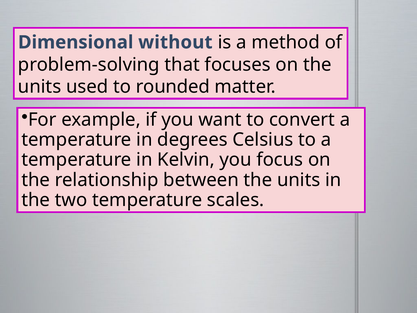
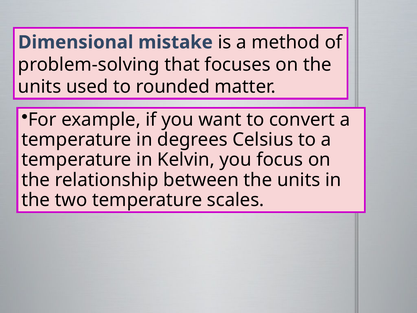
without: without -> mistake
